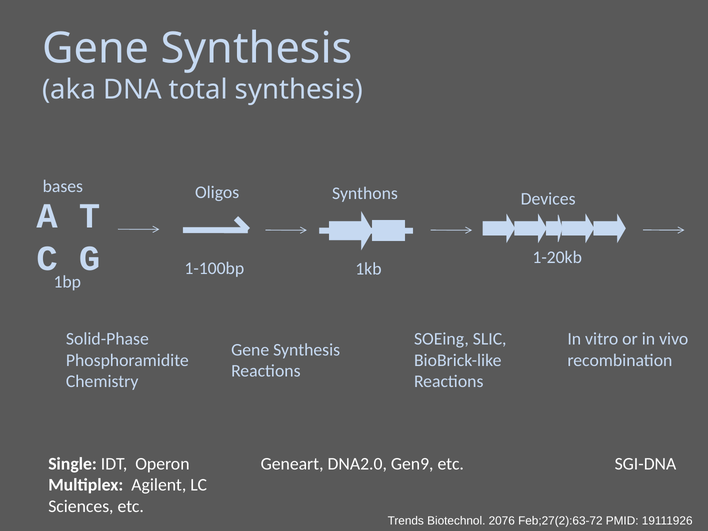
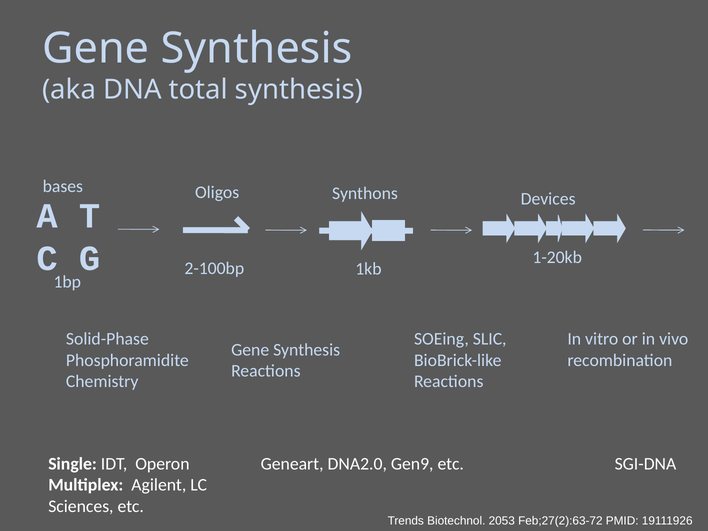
1-100bp: 1-100bp -> 2-100bp
2076: 2076 -> 2053
